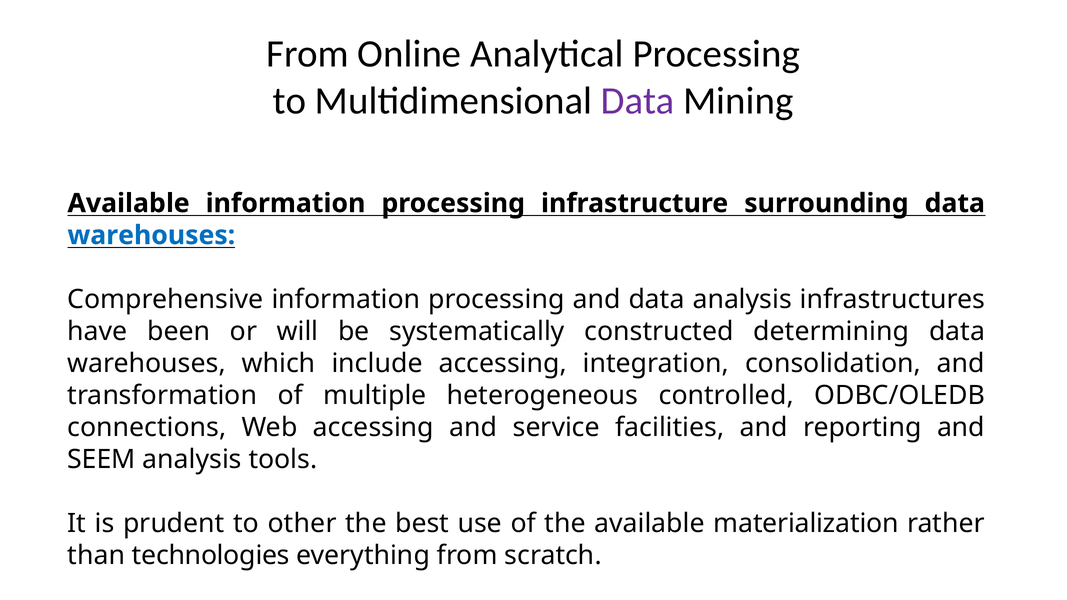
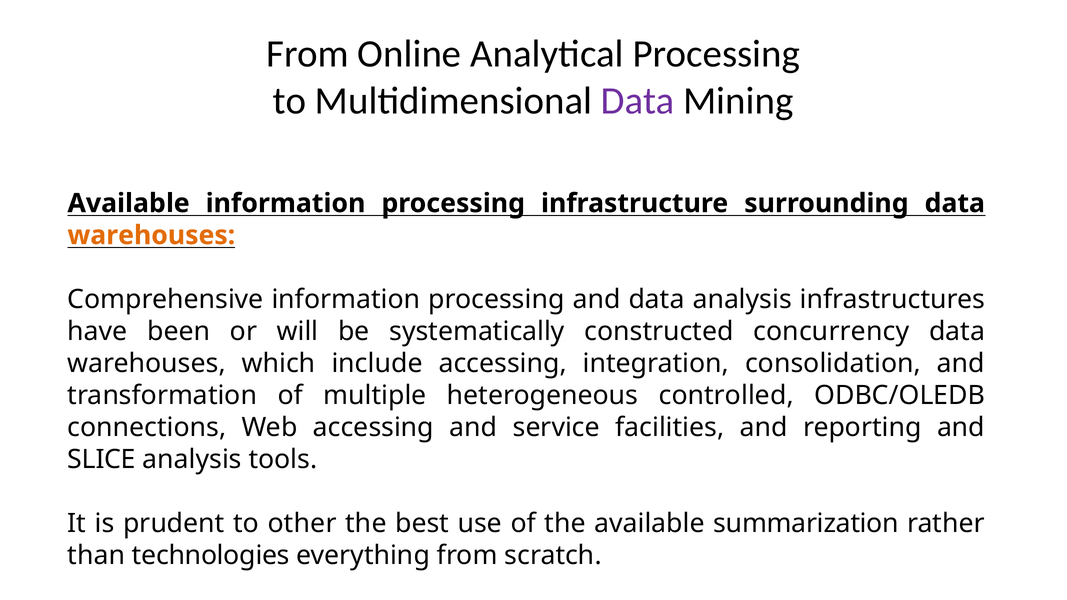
warehouses at (151, 235) colour: blue -> orange
determining: determining -> concurrency
SEEM: SEEM -> SLICE
materialization: materialization -> summarization
